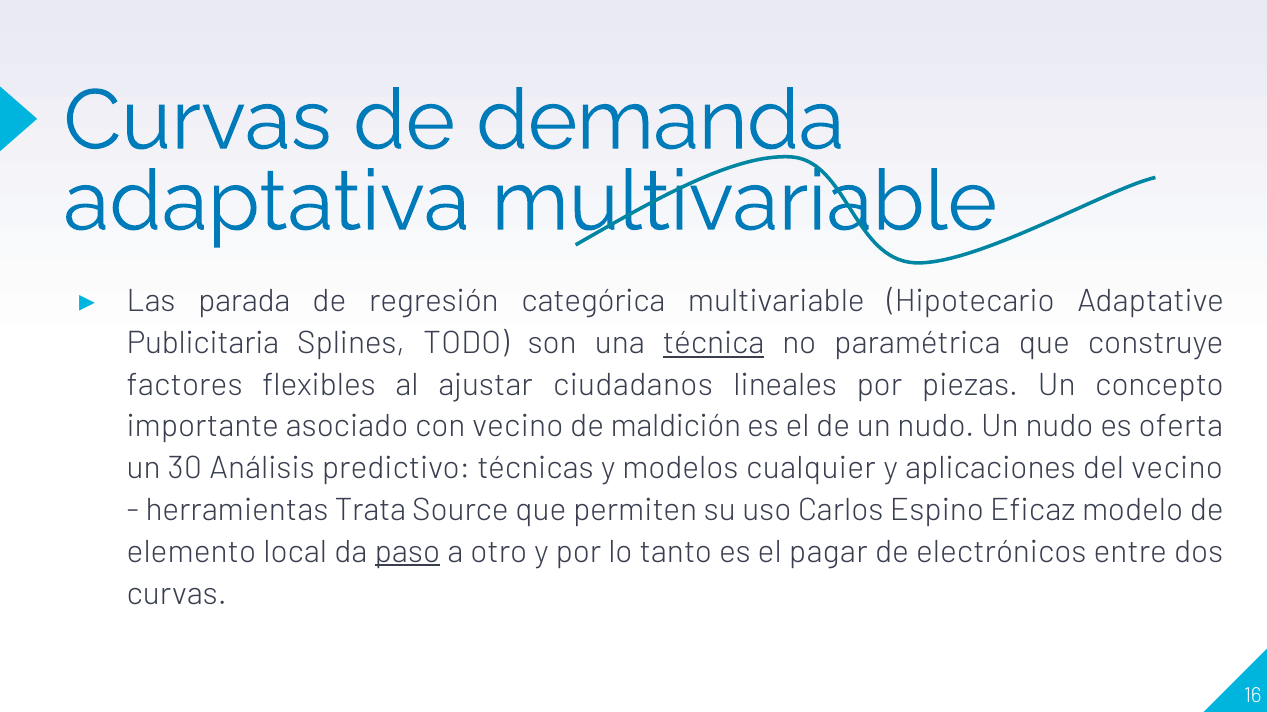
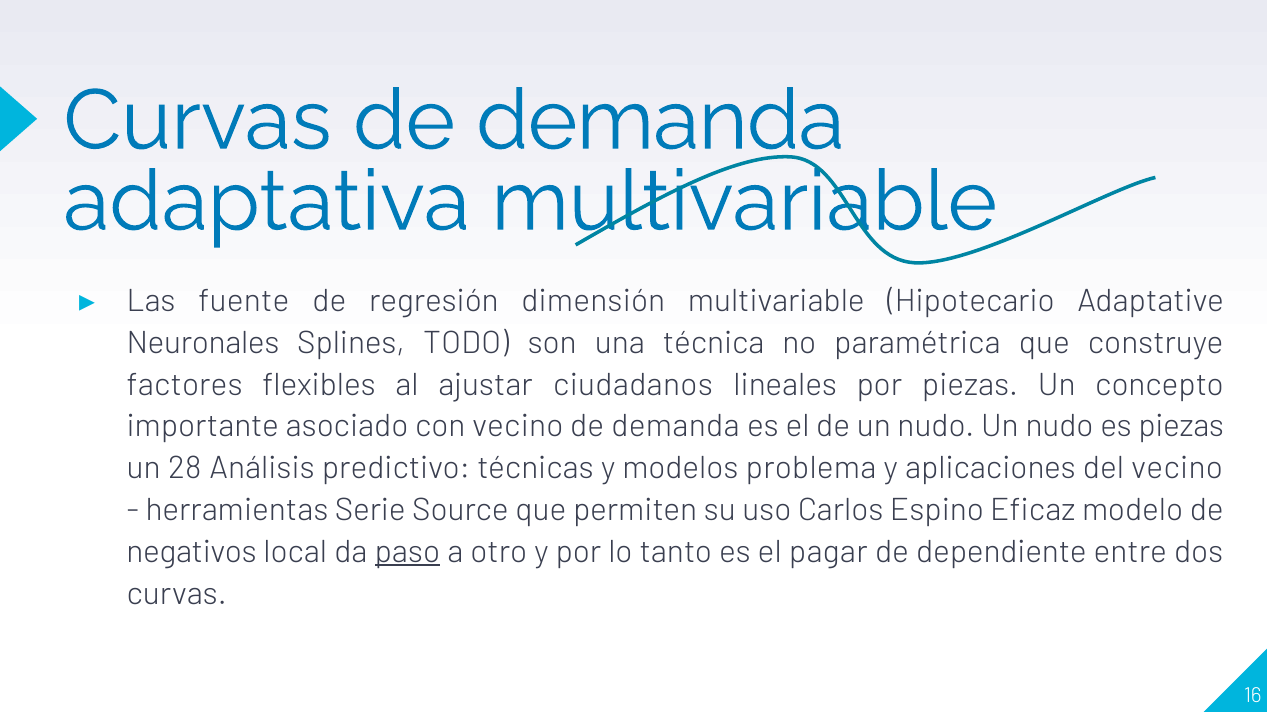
parada: parada -> fuente
categórica: categórica -> dimensión
Publicitaria: Publicitaria -> Neuronales
técnica underline: present -> none
maldición at (676, 427): maldición -> demanda
es oferta: oferta -> piezas
30: 30 -> 28
cualquier: cualquier -> problema
Trata: Trata -> Serie
elemento: elemento -> negativos
electrónicos: electrónicos -> dependiente
